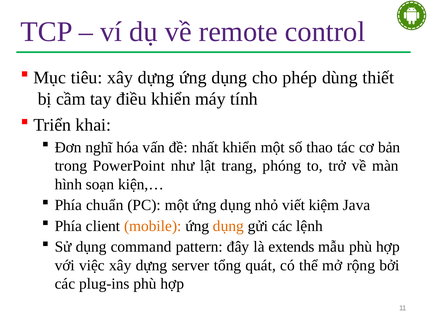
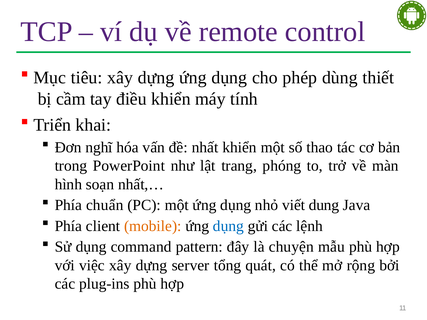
kiện,…: kiện,… -> nhất,…
kiệm: kiệm -> dung
dụng at (228, 226) colour: orange -> blue
extends: extends -> chuyện
